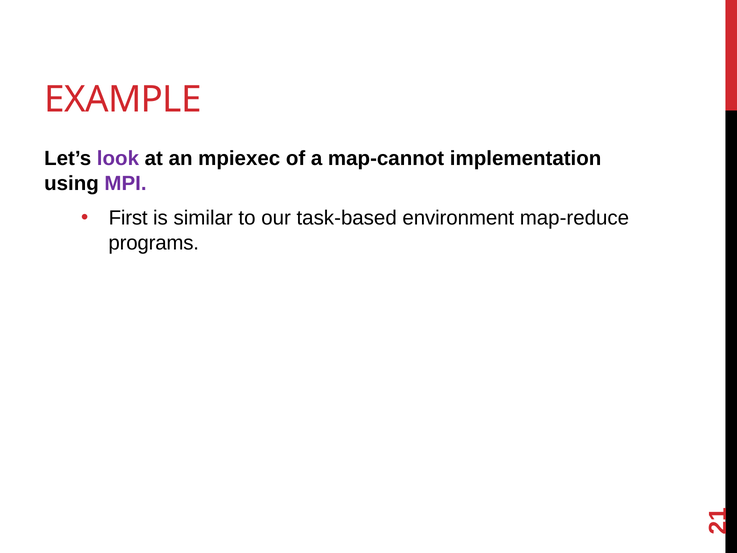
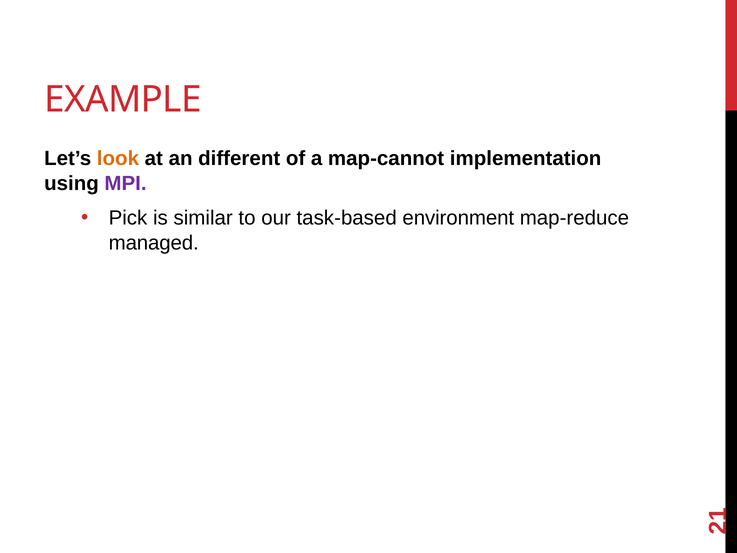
look colour: purple -> orange
mpiexec: mpiexec -> different
First: First -> Pick
programs: programs -> managed
